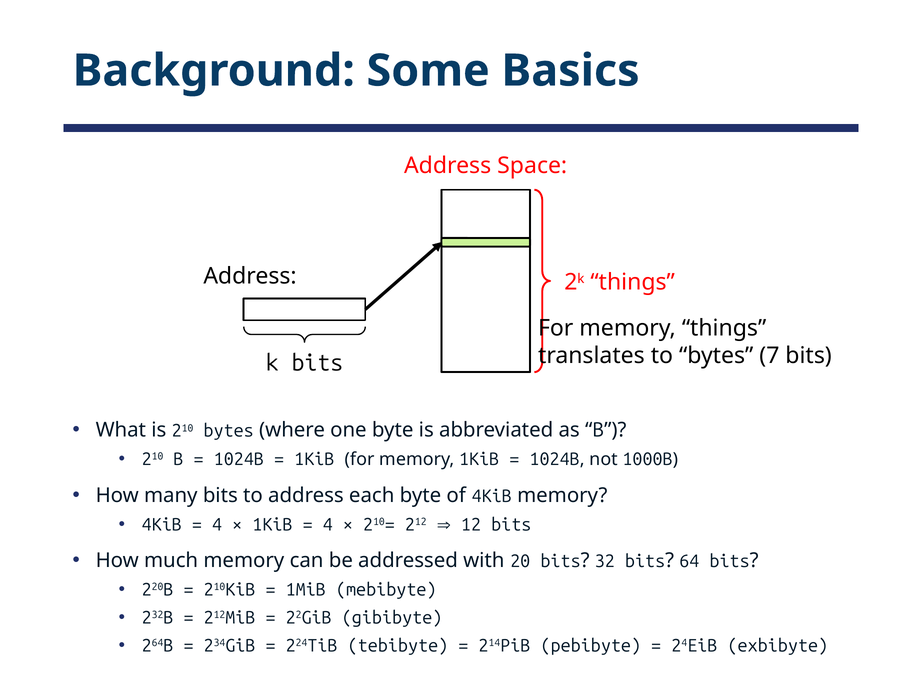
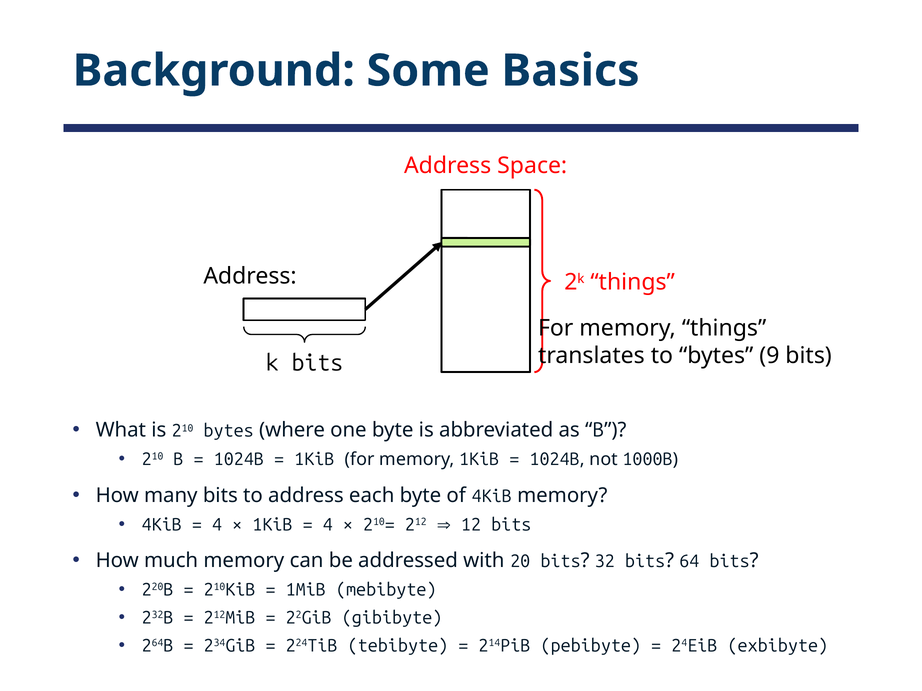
7: 7 -> 9
